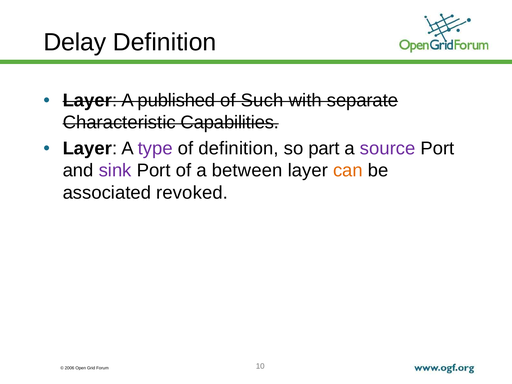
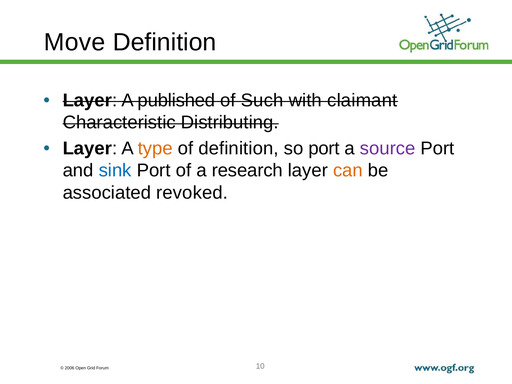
Delay: Delay -> Move
separate: separate -> claimant
Capabilities: Capabilities -> Distributing
type colour: purple -> orange
so part: part -> port
sink colour: purple -> blue
between: between -> research
